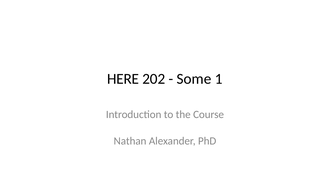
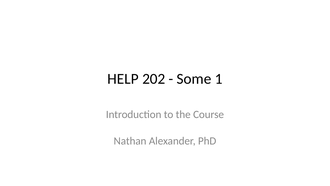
HERE: HERE -> HELP
